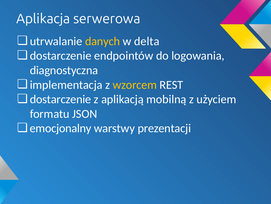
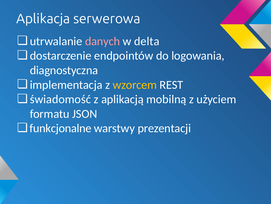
danych colour: yellow -> pink
dostarczenie at (60, 99): dostarczenie -> świadomość
emocjonalny: emocjonalny -> funkcjonalne
